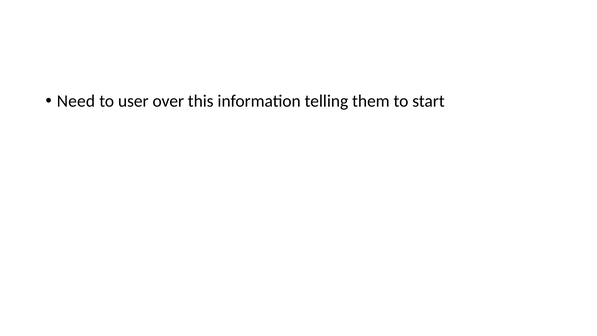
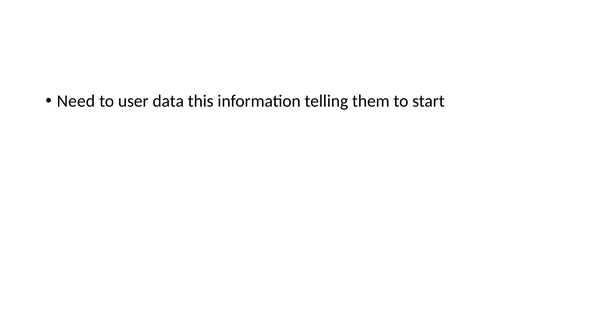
over: over -> data
